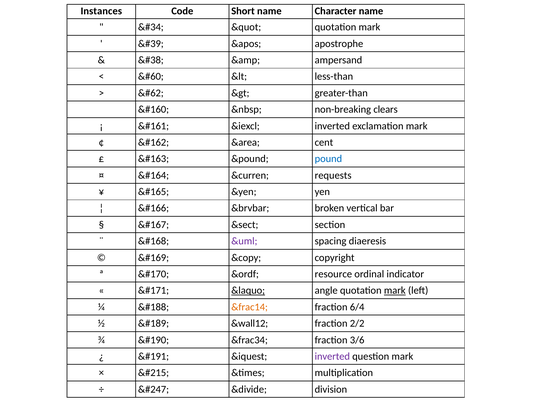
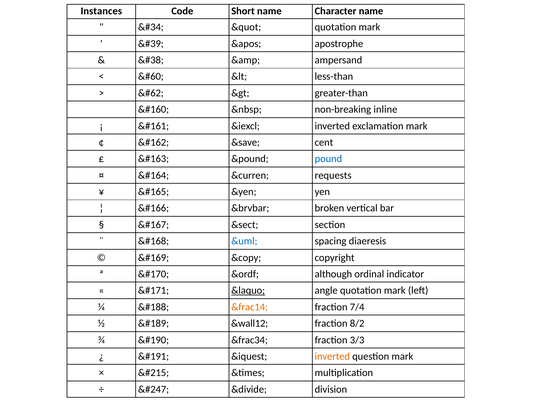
clears: clears -> inline
&area: &area -> &save
&uml colour: purple -> blue
resource: resource -> although
mark at (395, 291) underline: present -> none
6/4: 6/4 -> 7/4
2/2: 2/2 -> 8/2
3/6: 3/6 -> 3/3
inverted at (332, 356) colour: purple -> orange
